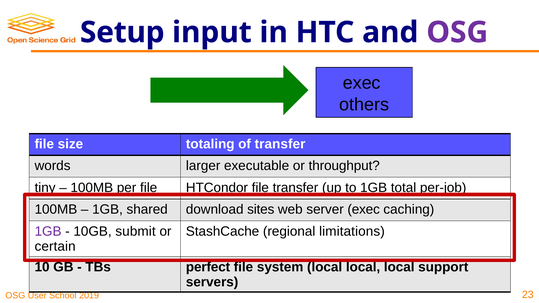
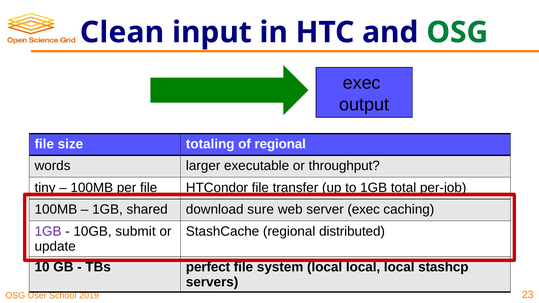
Setup: Setup -> Clean
OSG at (457, 32) colour: purple -> green
others: others -> output
of transfer: transfer -> regional
sites: sites -> sure
limitations: limitations -> distributed
certain: certain -> update
support: support -> stashcp
